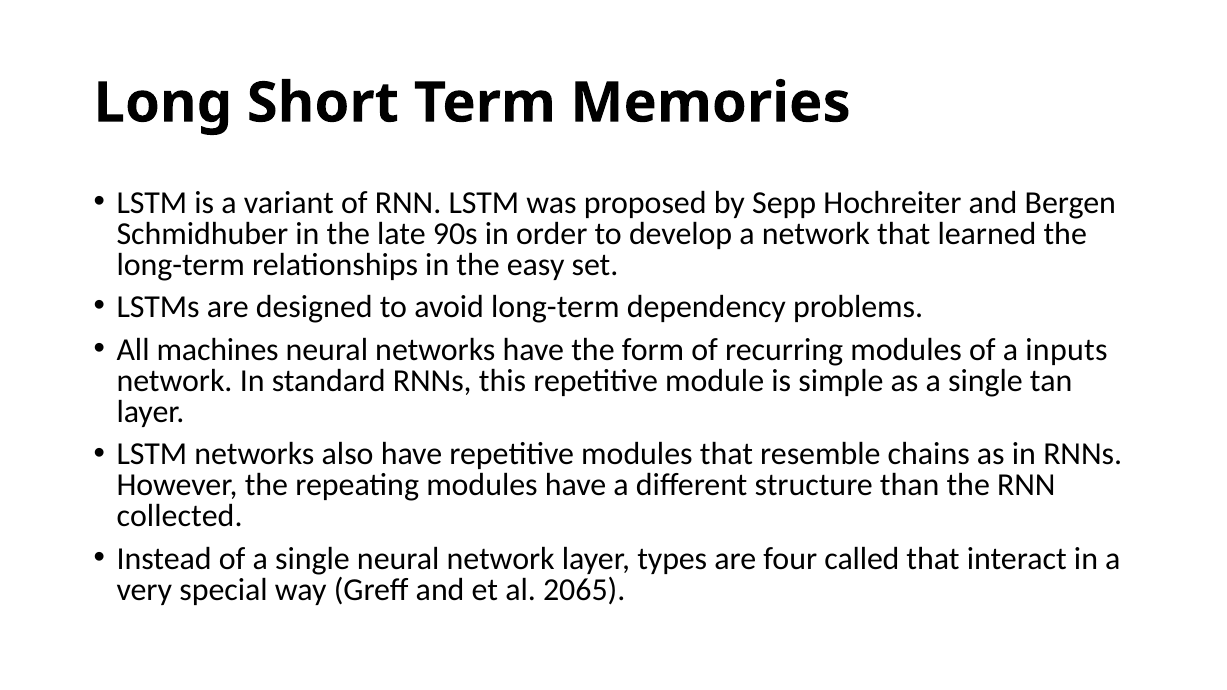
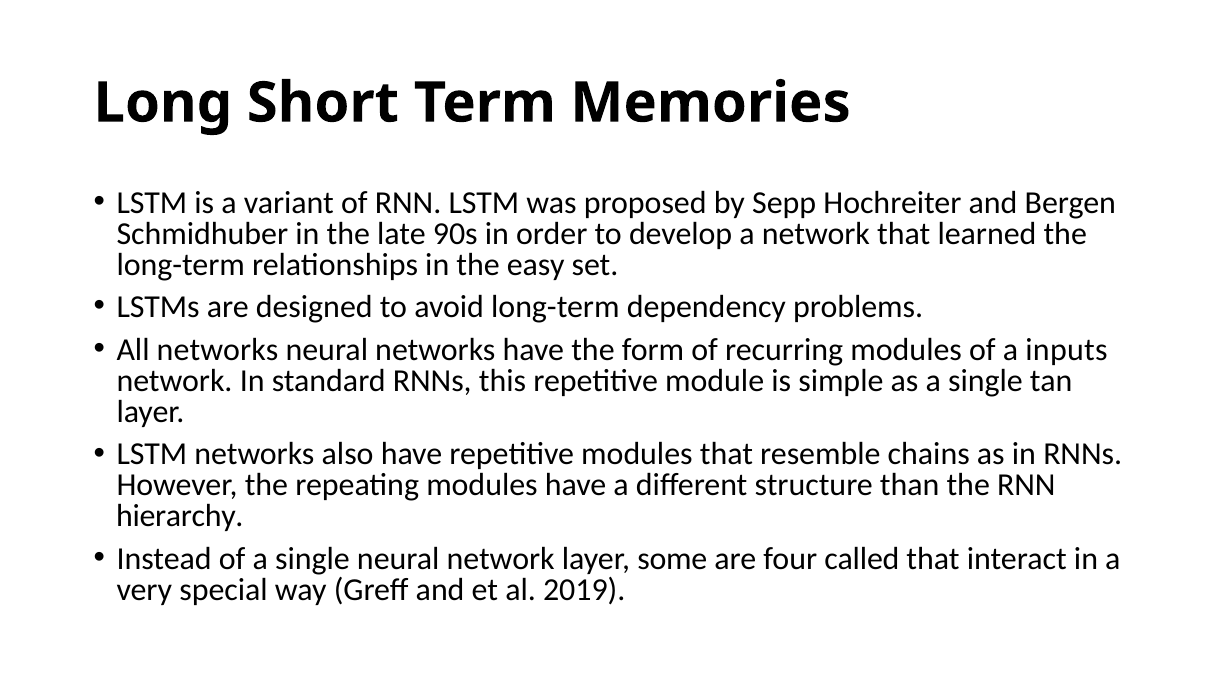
All machines: machines -> networks
collected: collected -> hierarchy
types: types -> some
2065: 2065 -> 2019
